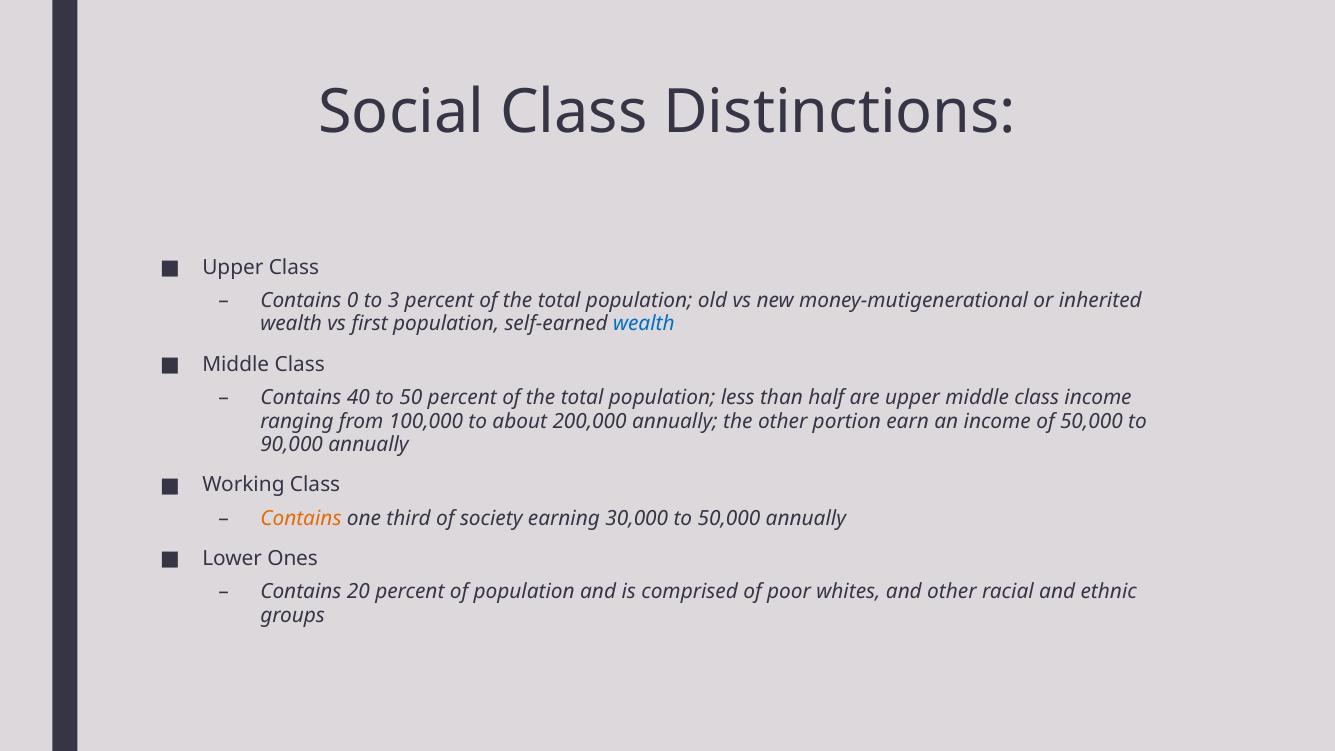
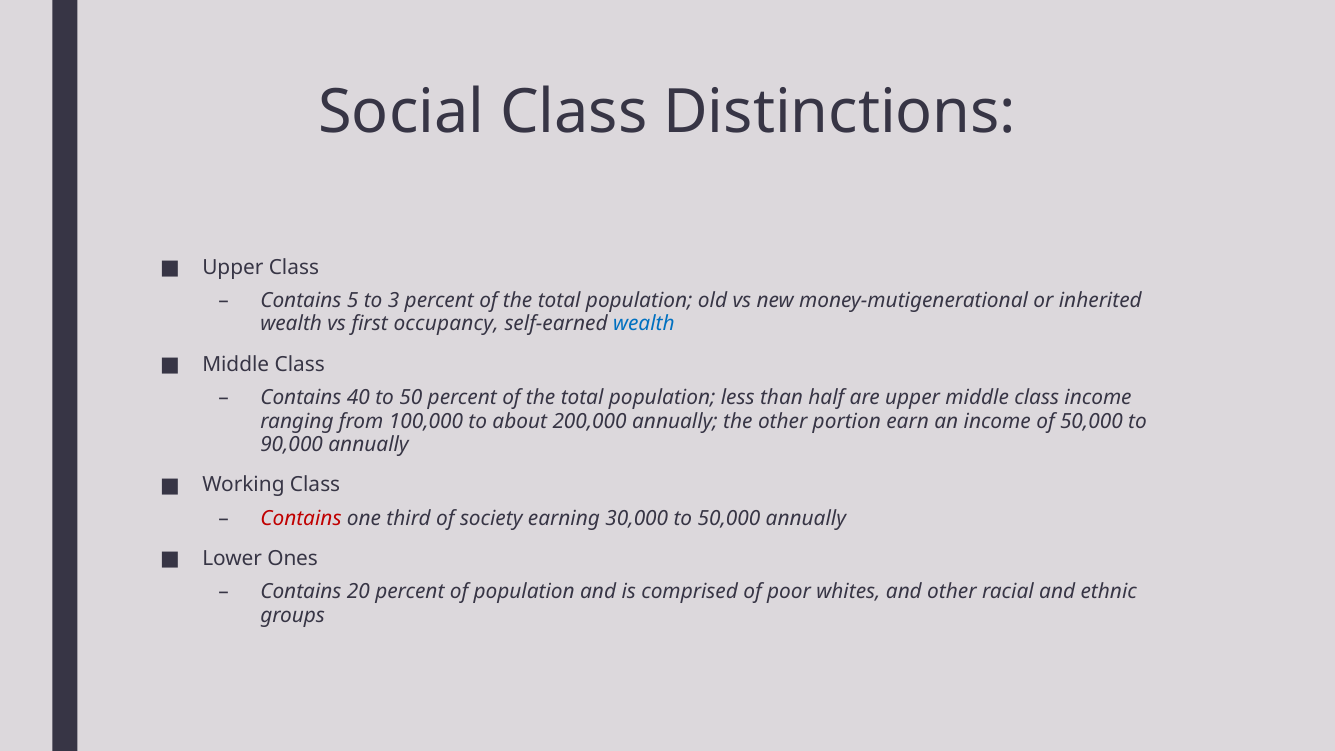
0: 0 -> 5
first population: population -> occupancy
Contains at (301, 518) colour: orange -> red
